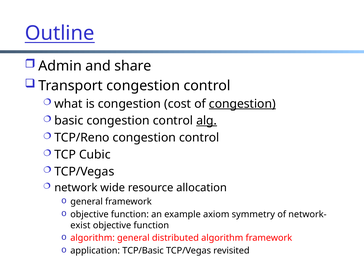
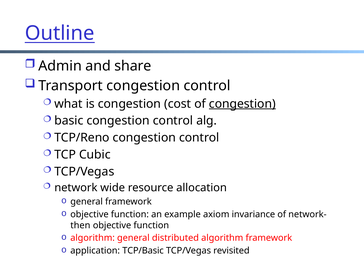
alg underline: present -> none
symmetry: symmetry -> invariance
exist: exist -> then
